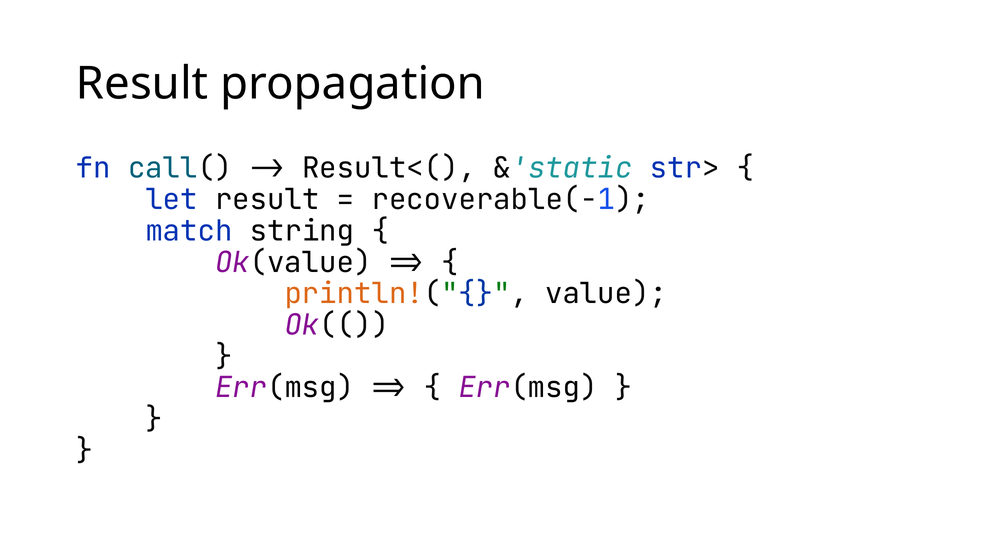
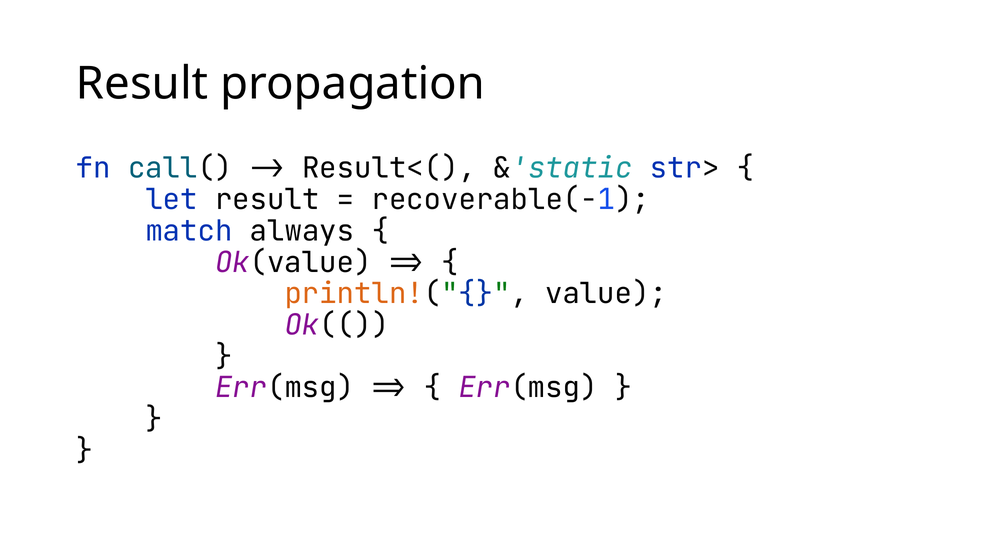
string: string -> always
